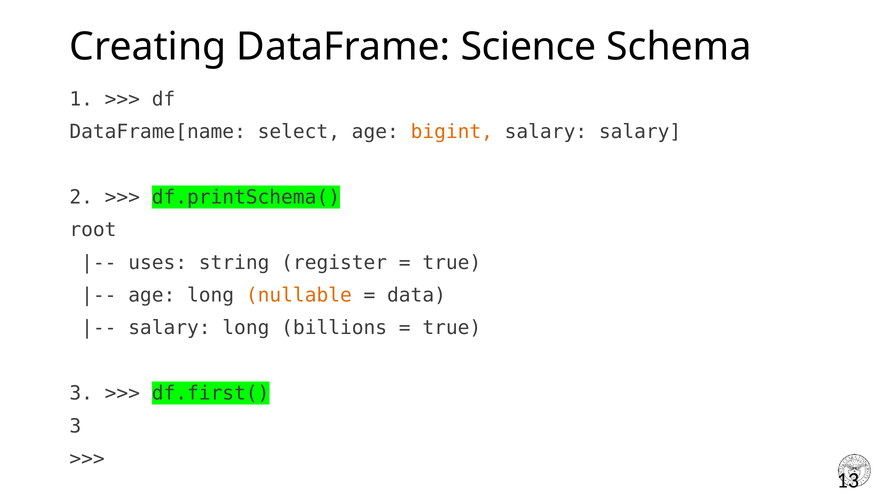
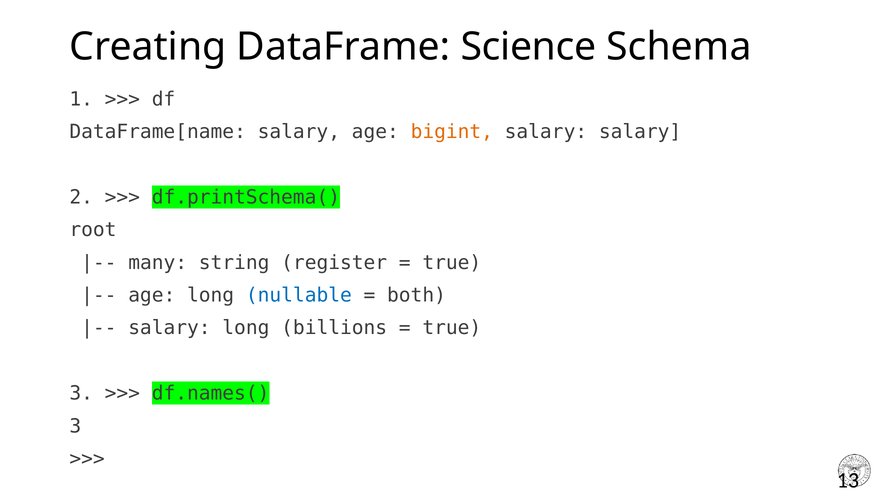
DataFrame[name select: select -> salary
uses: uses -> many
nullable colour: orange -> blue
data: data -> both
df.first(: df.first( -> df.names(
